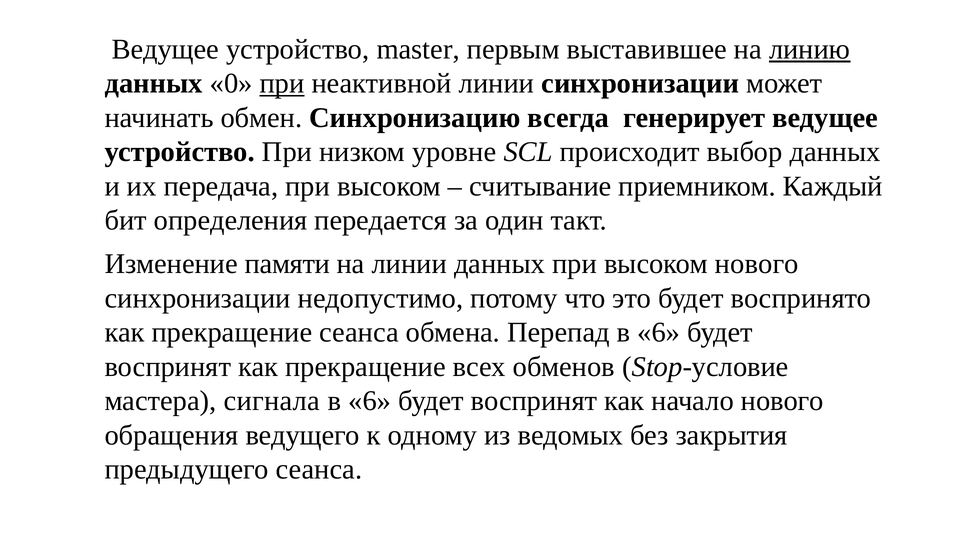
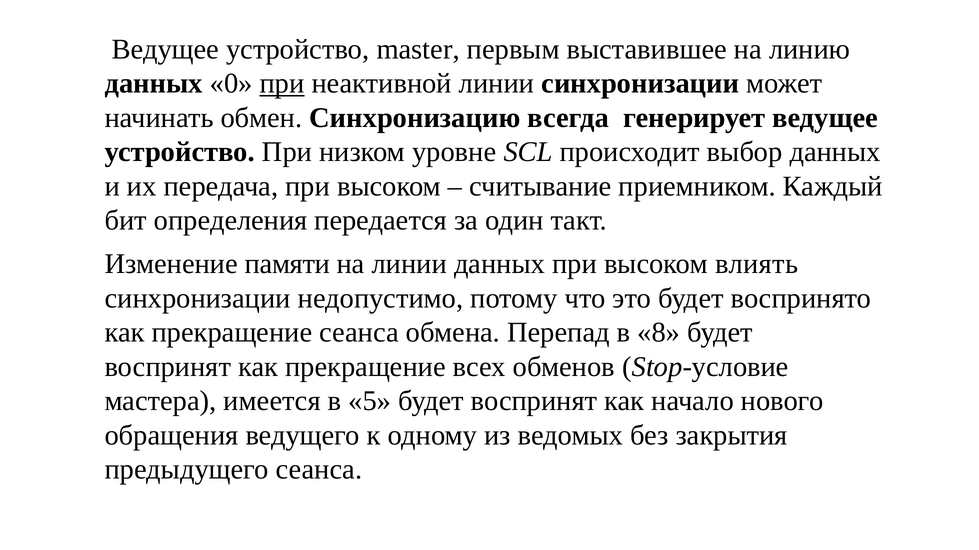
линию underline: present -> none
высоком нового: нового -> влиять
Перепад в 6: 6 -> 8
сигнала: сигнала -> имеется
6 at (370, 401): 6 -> 5
